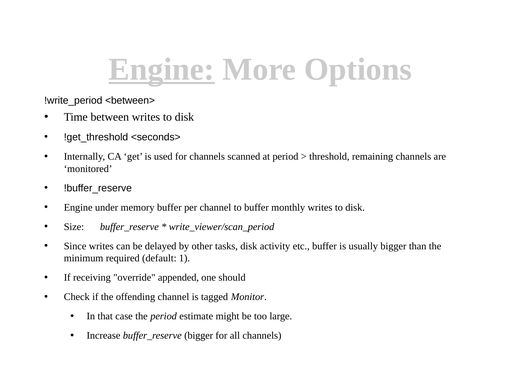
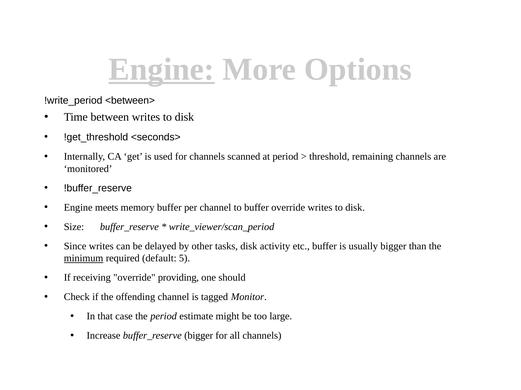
under: under -> meets
buffer monthly: monthly -> override
minimum underline: none -> present
1: 1 -> 5
appended: appended -> providing
